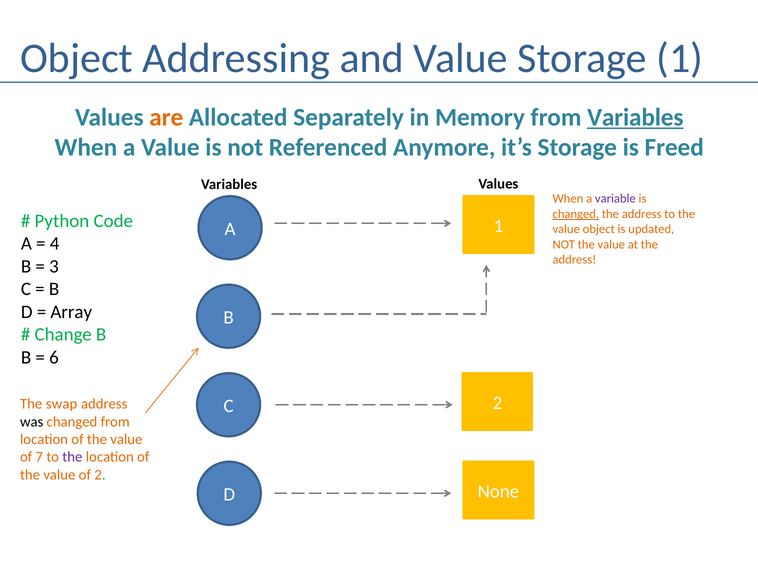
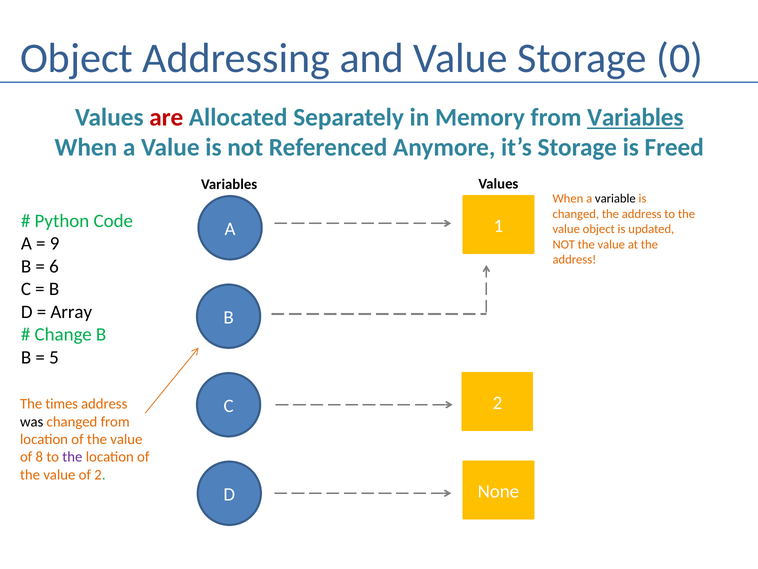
Storage 1: 1 -> 0
are colour: orange -> red
variable colour: purple -> black
changed at (576, 214) underline: present -> none
4: 4 -> 9
3: 3 -> 6
6: 6 -> 5
swap: swap -> times
7: 7 -> 8
